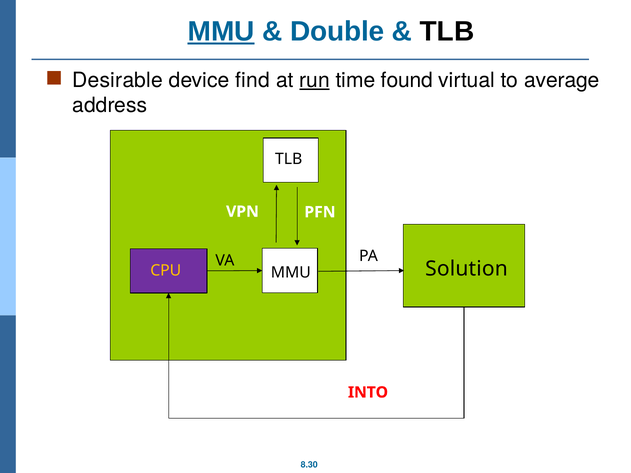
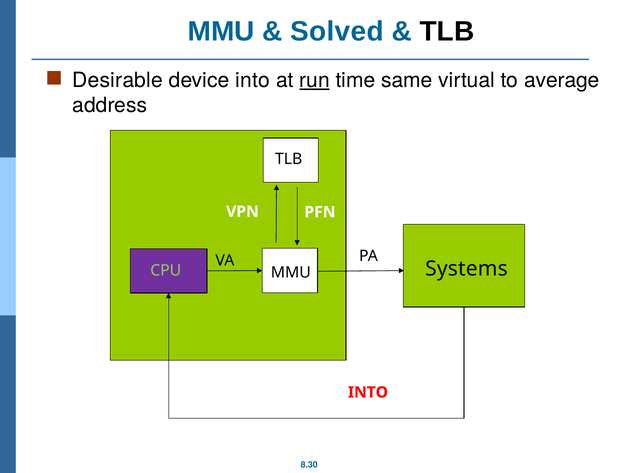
MMU at (221, 31) underline: present -> none
Double: Double -> Solved
device find: find -> into
found: found -> same
CPU colour: yellow -> light green
Solution: Solution -> Systems
